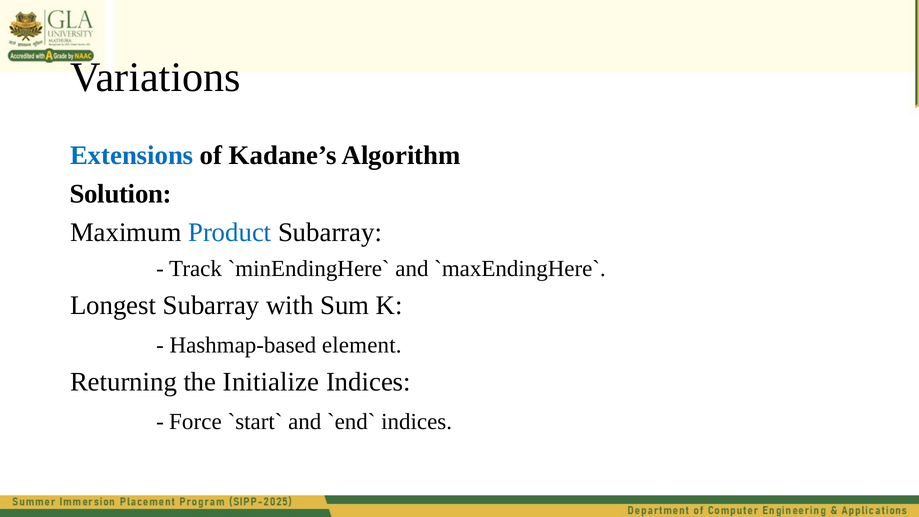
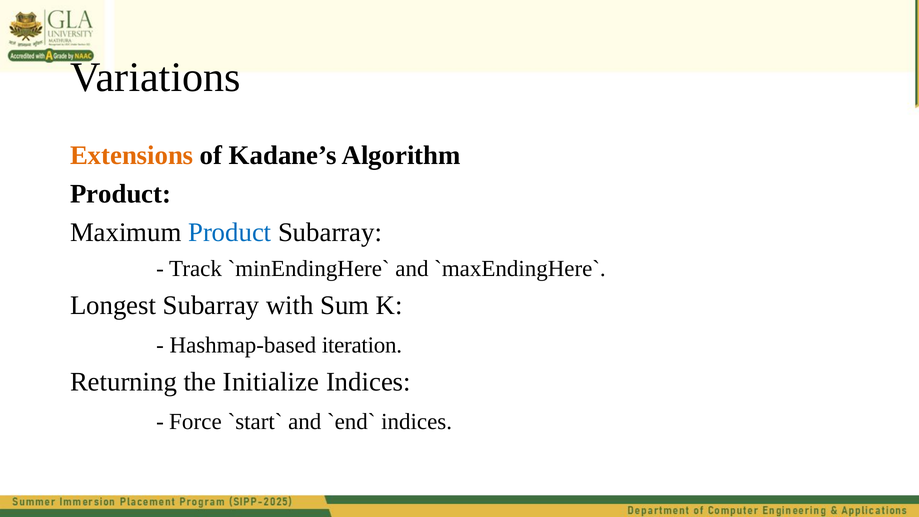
Extensions colour: blue -> orange
Solution at (121, 194): Solution -> Product
element: element -> iteration
